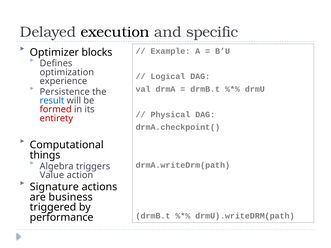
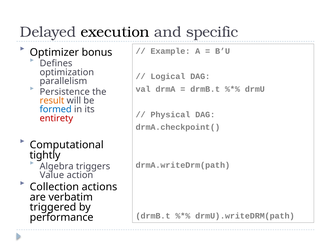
blocks: blocks -> bonus
experience: experience -> parallelism
result colour: blue -> orange
formed colour: red -> blue
things: things -> tightly
Signature: Signature -> Collection
business: business -> verbatim
